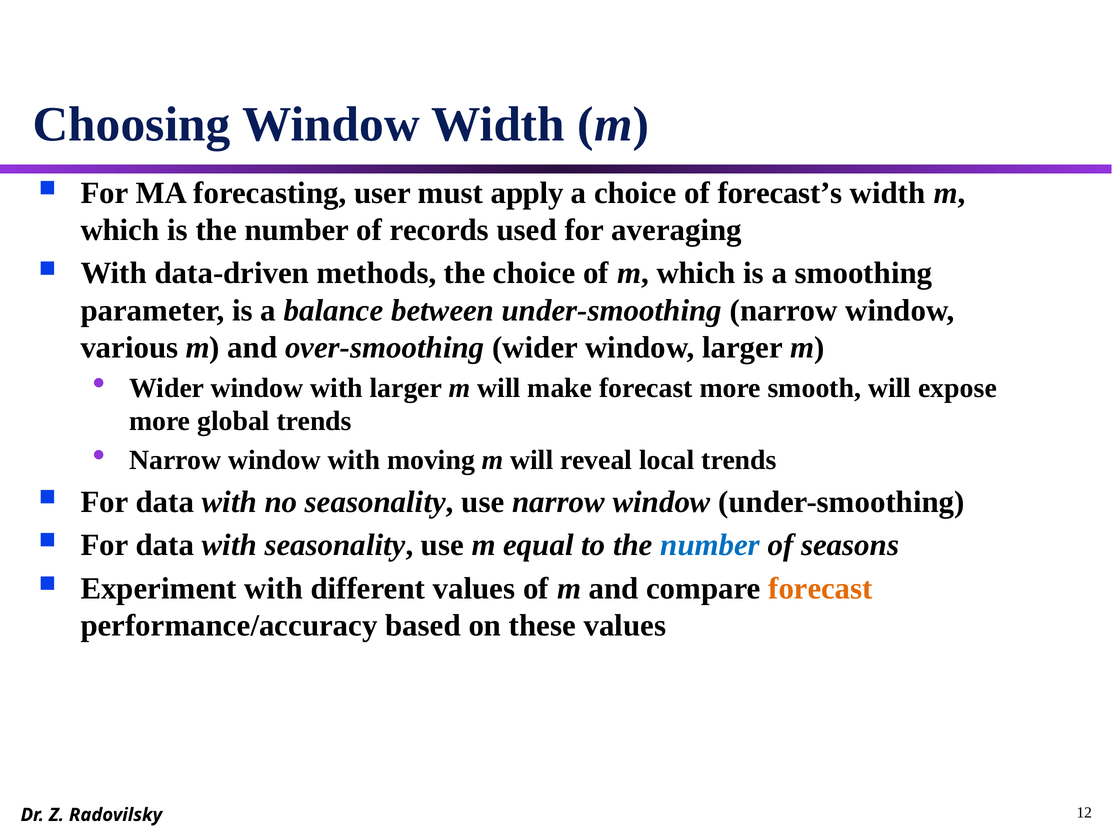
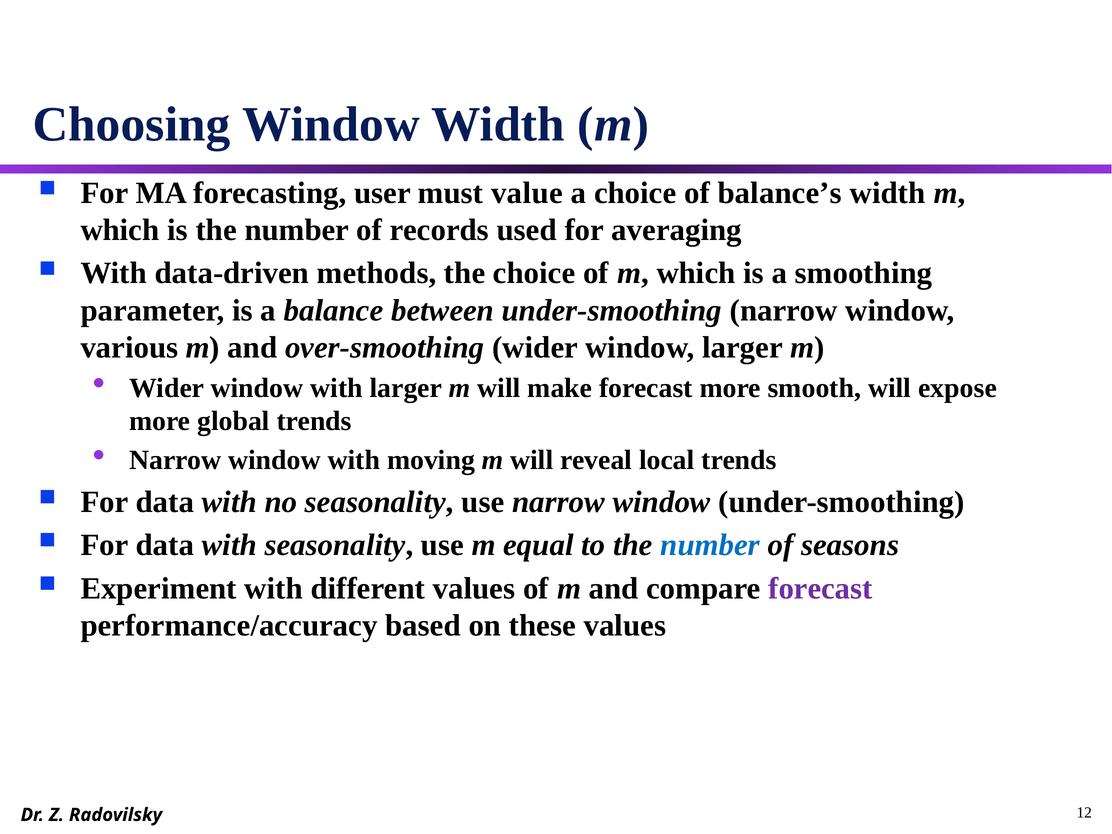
apply: apply -> value
forecast’s: forecast’s -> balance’s
forecast at (820, 588) colour: orange -> purple
